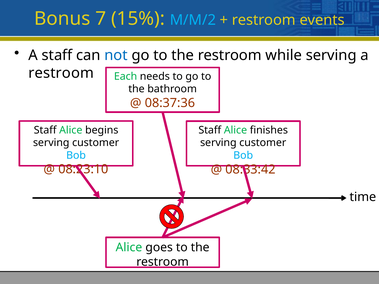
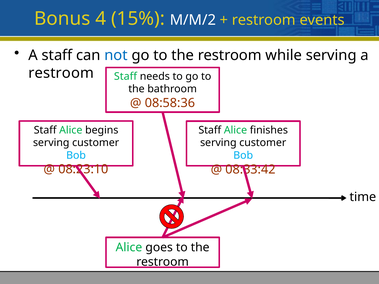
7: 7 -> 4
M/M/2 colour: light blue -> white
Each at (126, 76): Each -> Staff
08:37:36: 08:37:36 -> 08:58:36
